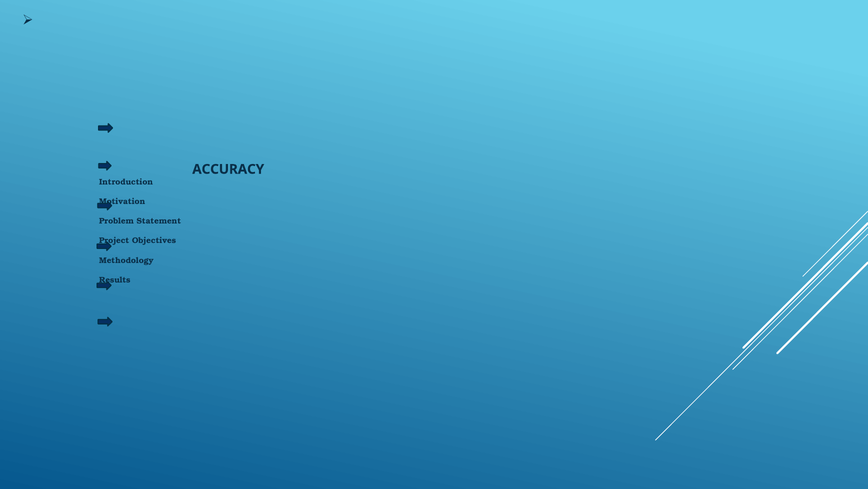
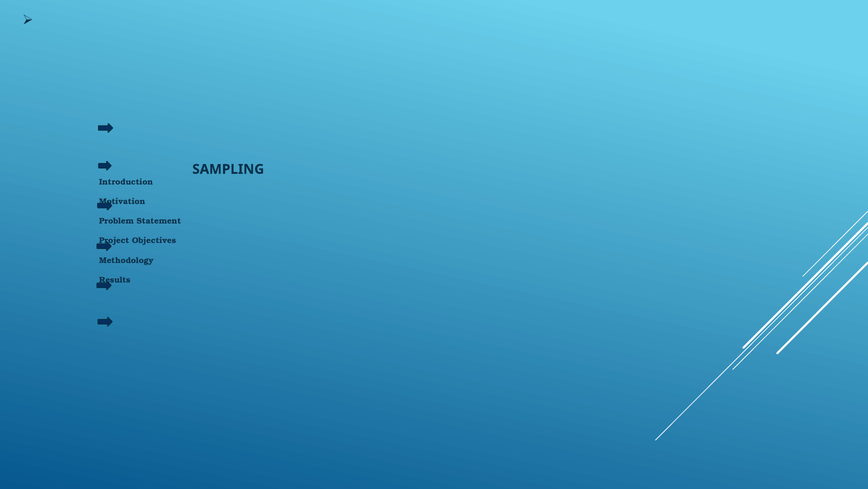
ACCURACY: ACCURACY -> SAMPLING
